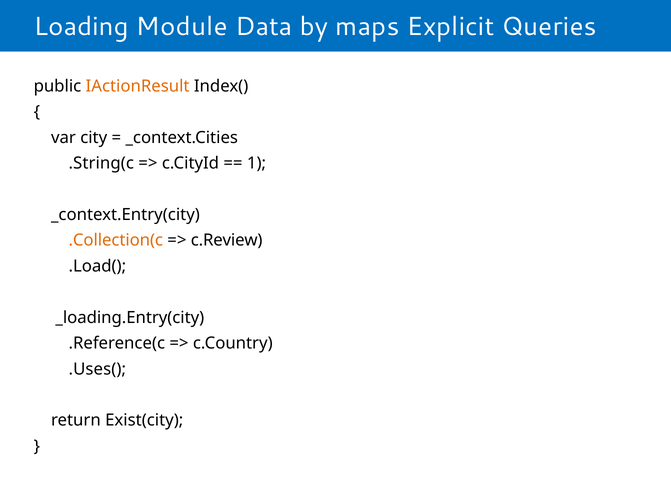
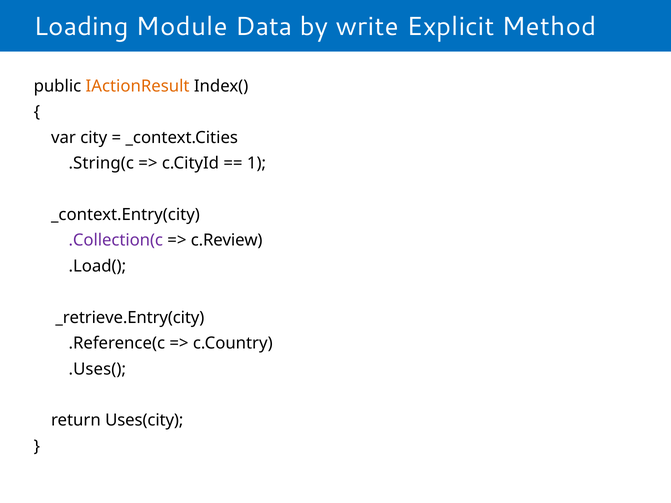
maps: maps -> write
Queries: Queries -> Method
.Collection(c colour: orange -> purple
_loading.Entry(city: _loading.Entry(city -> _retrieve.Entry(city
Exist(city: Exist(city -> Uses(city
